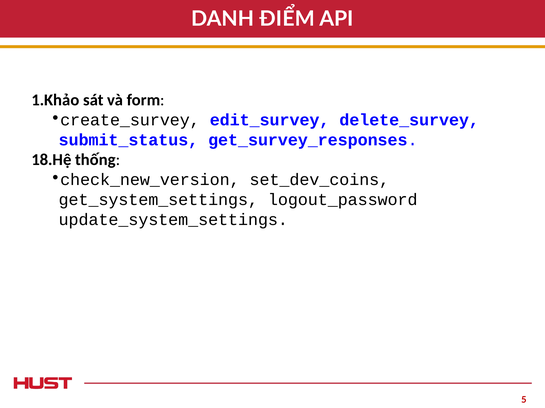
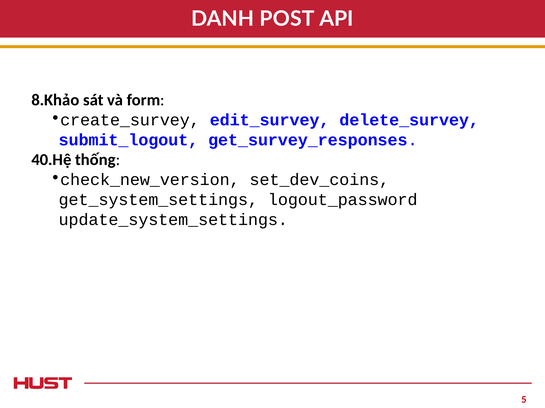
ĐIỂM: ĐIỂM -> POST
1.Khảo: 1.Khảo -> 8.Khảo
submit_status: submit_status -> submit_logout
18.Hệ: 18.Hệ -> 40.Hệ
